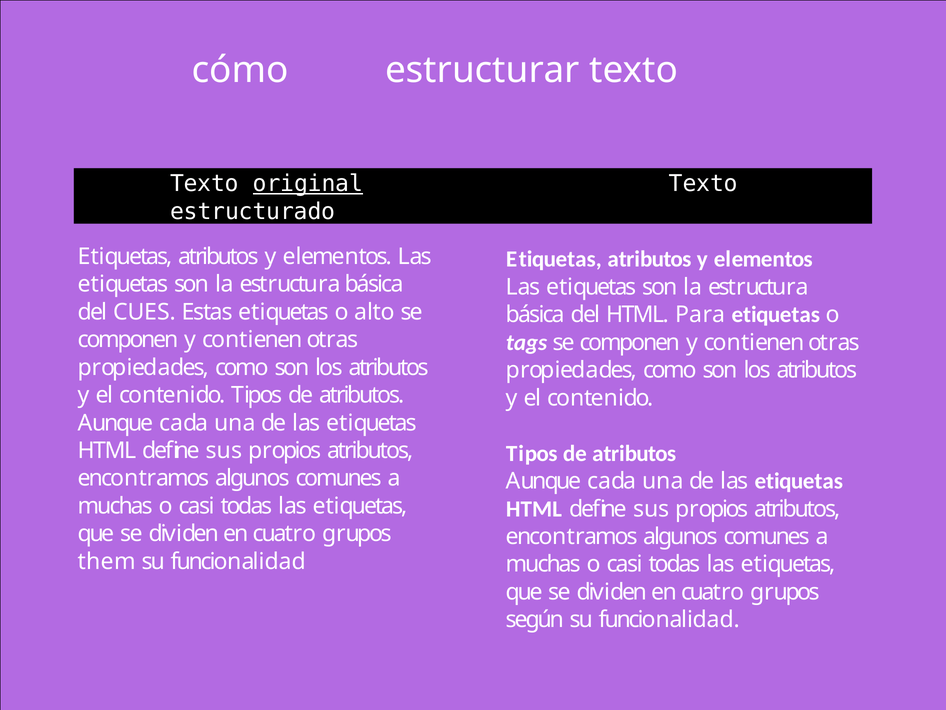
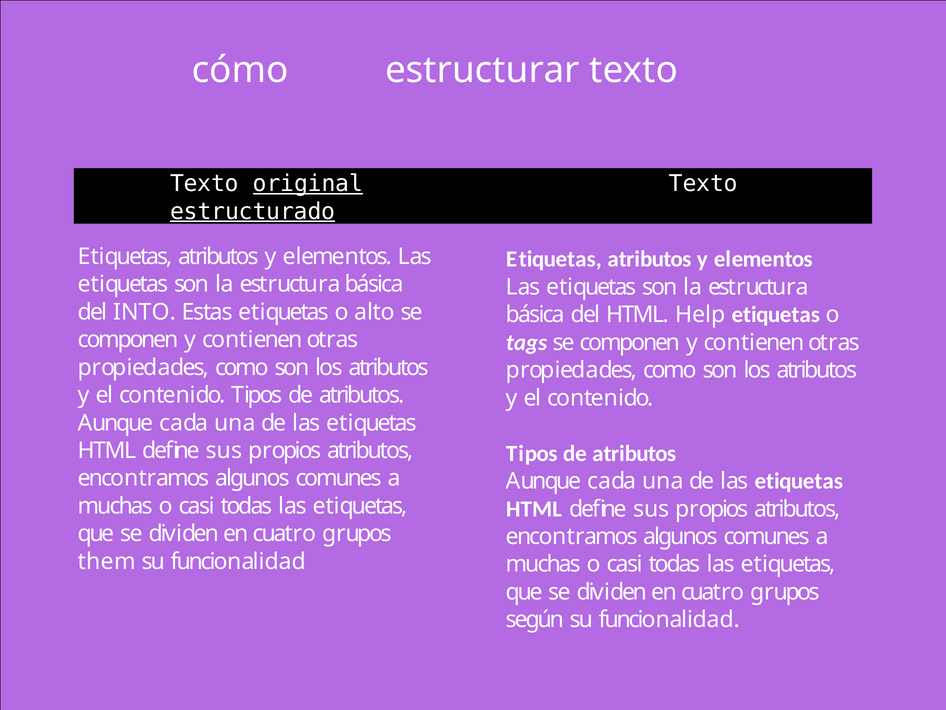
estructurado underline: none -> present
CUES: CUES -> INTO
Para: Para -> Help
